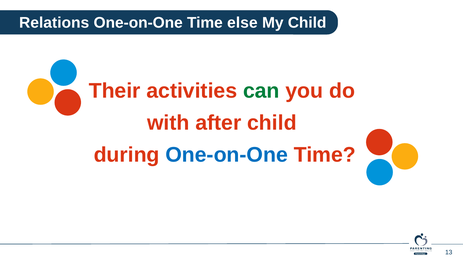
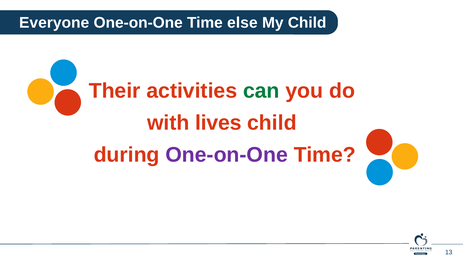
Relations: Relations -> Everyone
after: after -> lives
One-on-One at (227, 155) colour: blue -> purple
